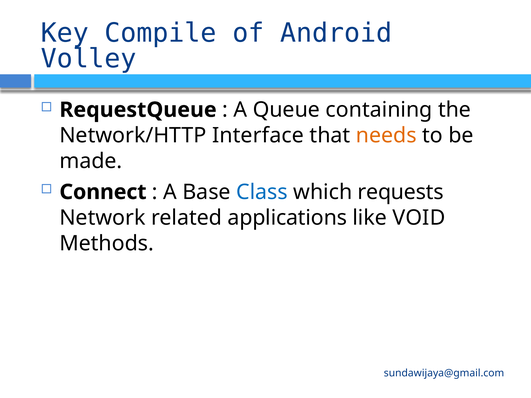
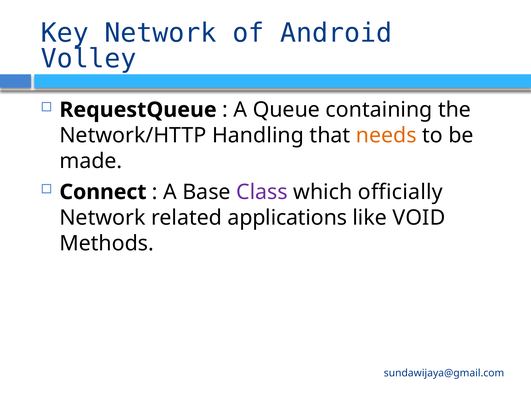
Key Compile: Compile -> Network
Interface: Interface -> Handling
Class colour: blue -> purple
requests: requests -> officially
